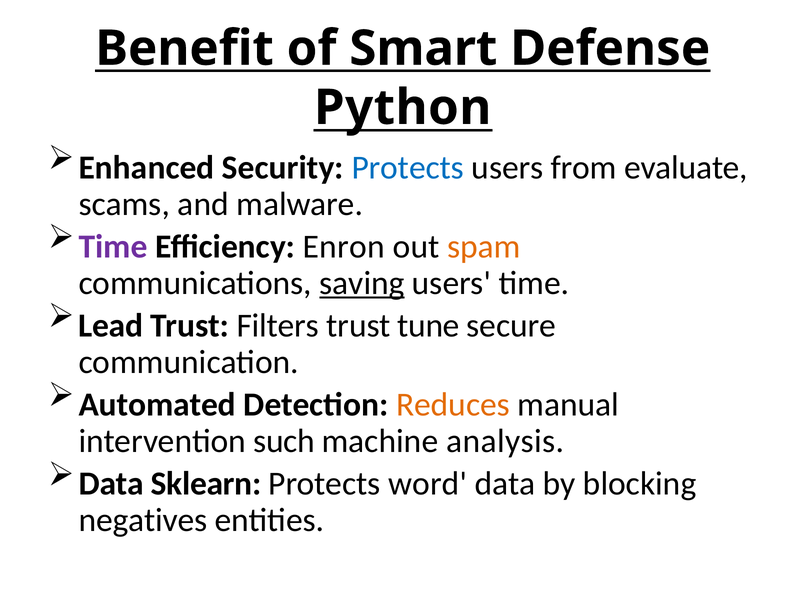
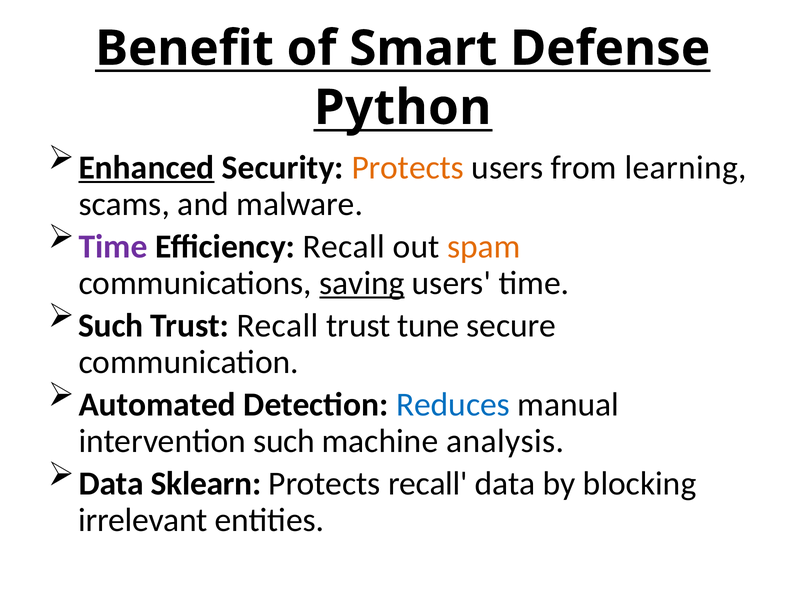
Enhanced underline: none -> present
Protects at (408, 168) colour: blue -> orange
evaluate: evaluate -> learning
Efficiency Enron: Enron -> Recall
Lead at (111, 326): Lead -> Such
Trust Filters: Filters -> Recall
Reduces colour: orange -> blue
Protects word: word -> recall
negatives: negatives -> irrelevant
